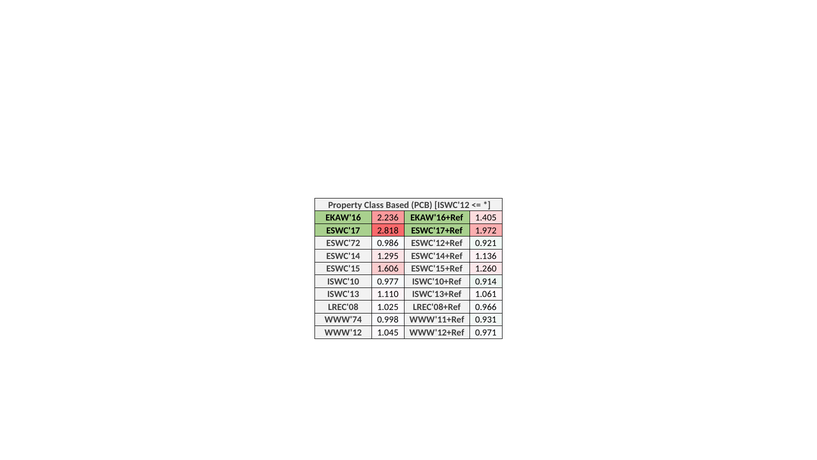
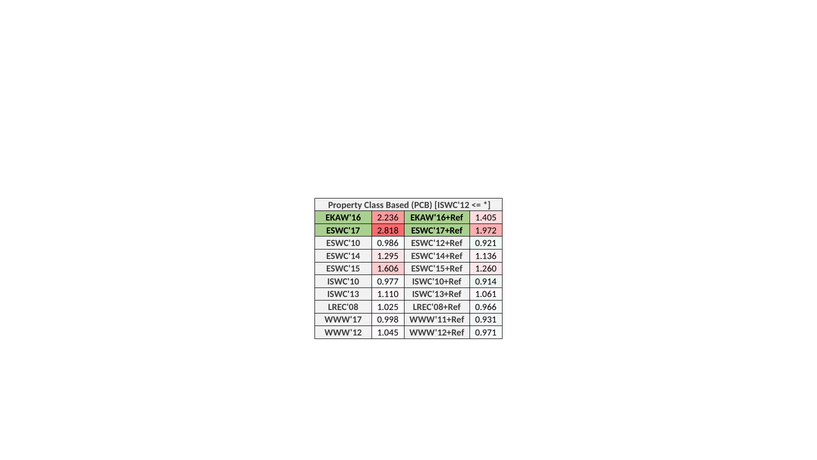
ESWC'72: ESWC'72 -> ESWC'10
WWW'74: WWW'74 -> WWW'17
